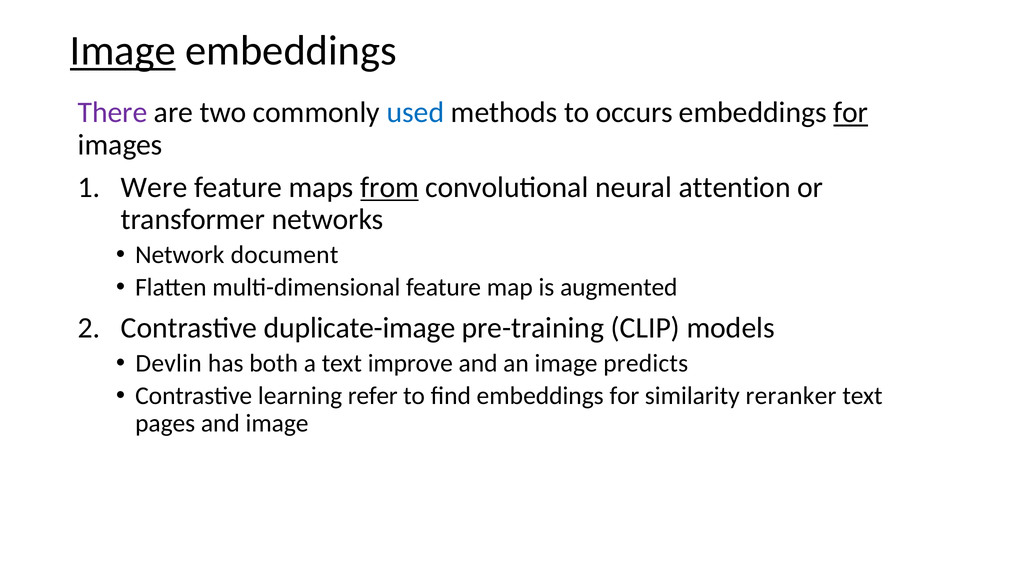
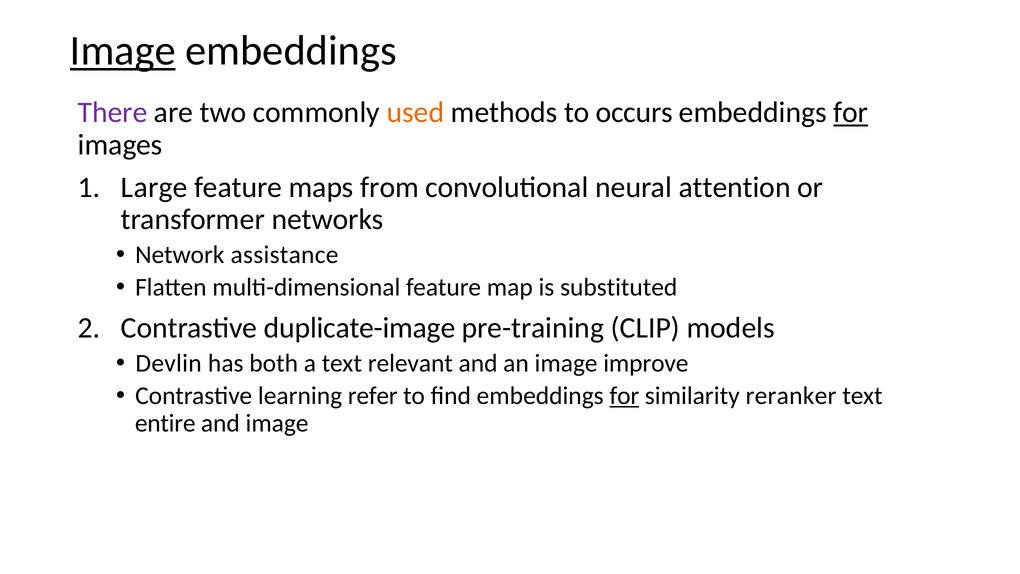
used colour: blue -> orange
Were: Were -> Large
from underline: present -> none
document: document -> assistance
augmented: augmented -> substituted
improve: improve -> relevant
predicts: predicts -> improve
for at (624, 396) underline: none -> present
pages: pages -> entire
